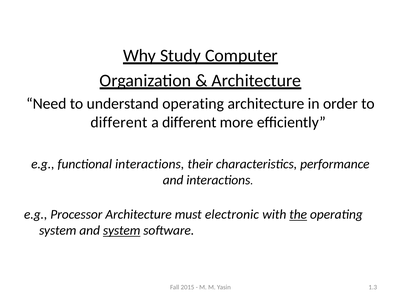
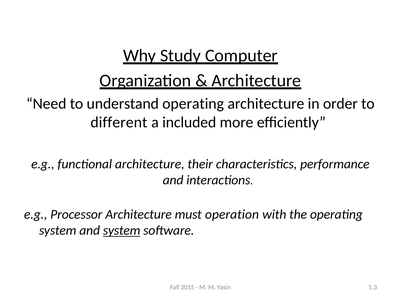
a different: different -> included
functional interactions: interactions -> architecture
electronic: electronic -> operation
the underline: present -> none
